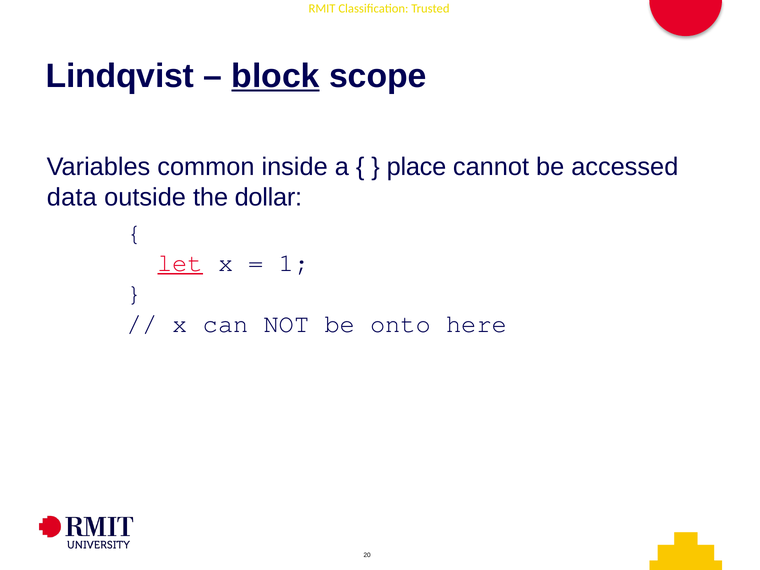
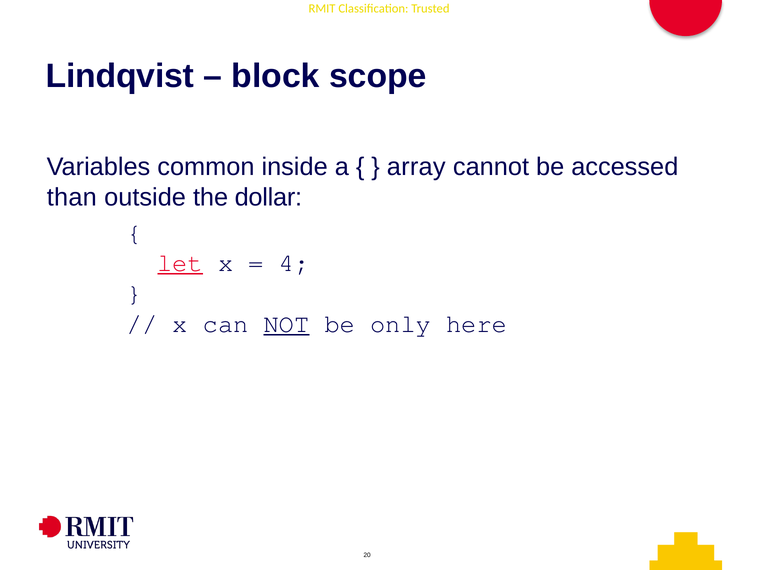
block underline: present -> none
place: place -> array
data: data -> than
1: 1 -> 4
NOT underline: none -> present
onto: onto -> only
